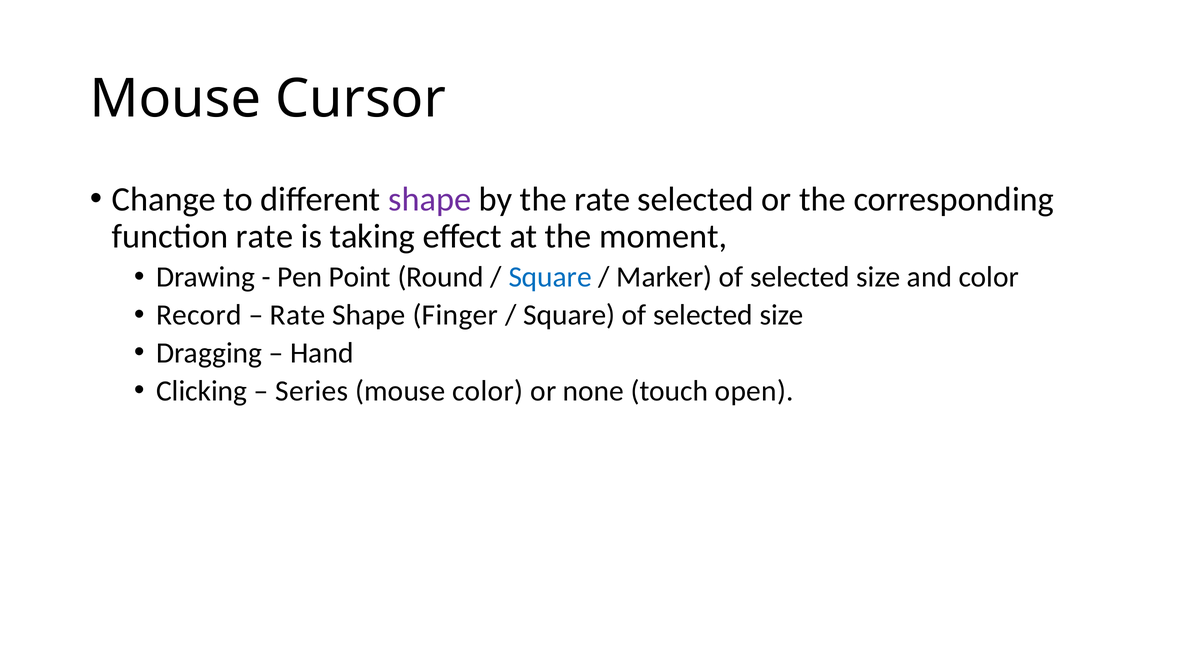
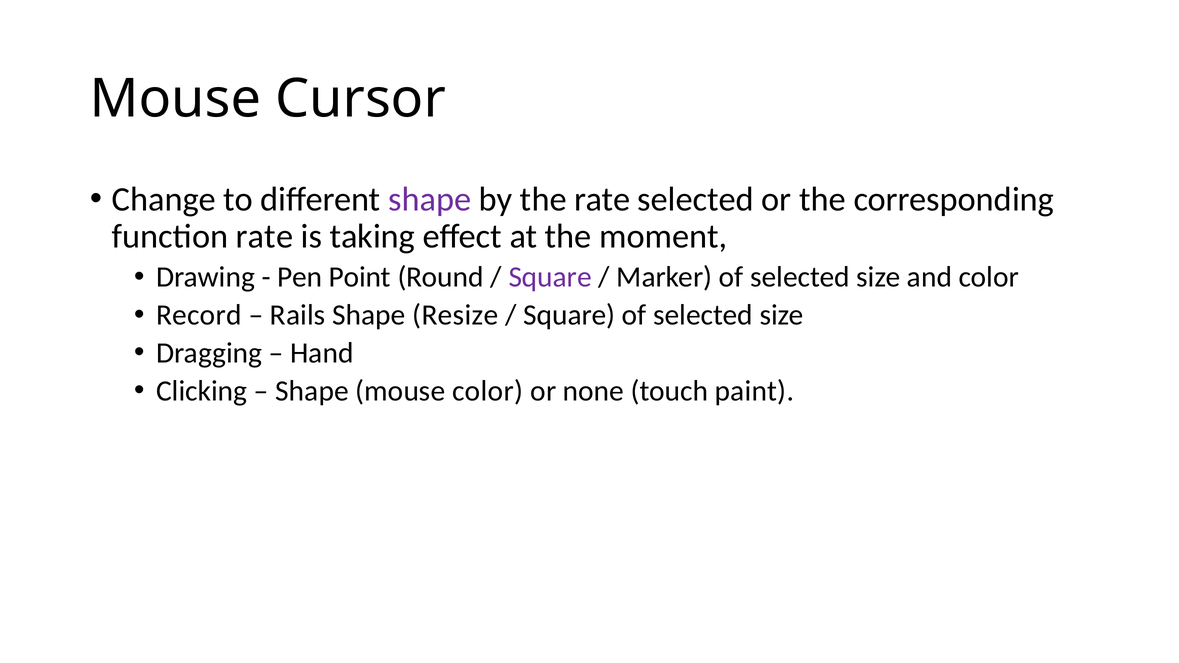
Square at (550, 277) colour: blue -> purple
Rate at (298, 315): Rate -> Rails
Finger: Finger -> Resize
Series at (312, 391): Series -> Shape
open: open -> paint
